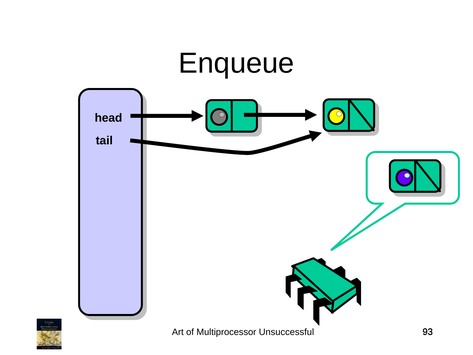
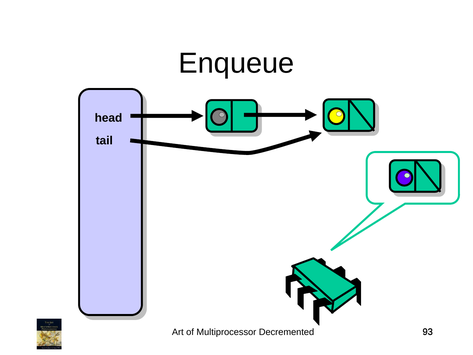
Unsuccessful: Unsuccessful -> Decremented
